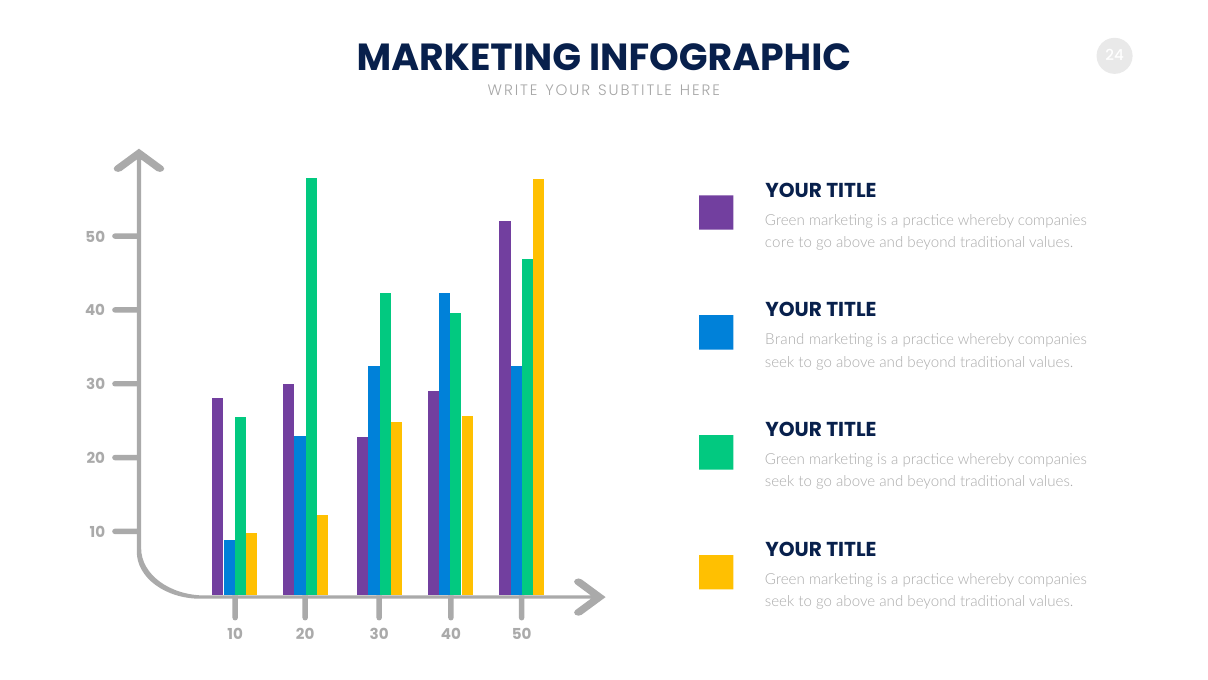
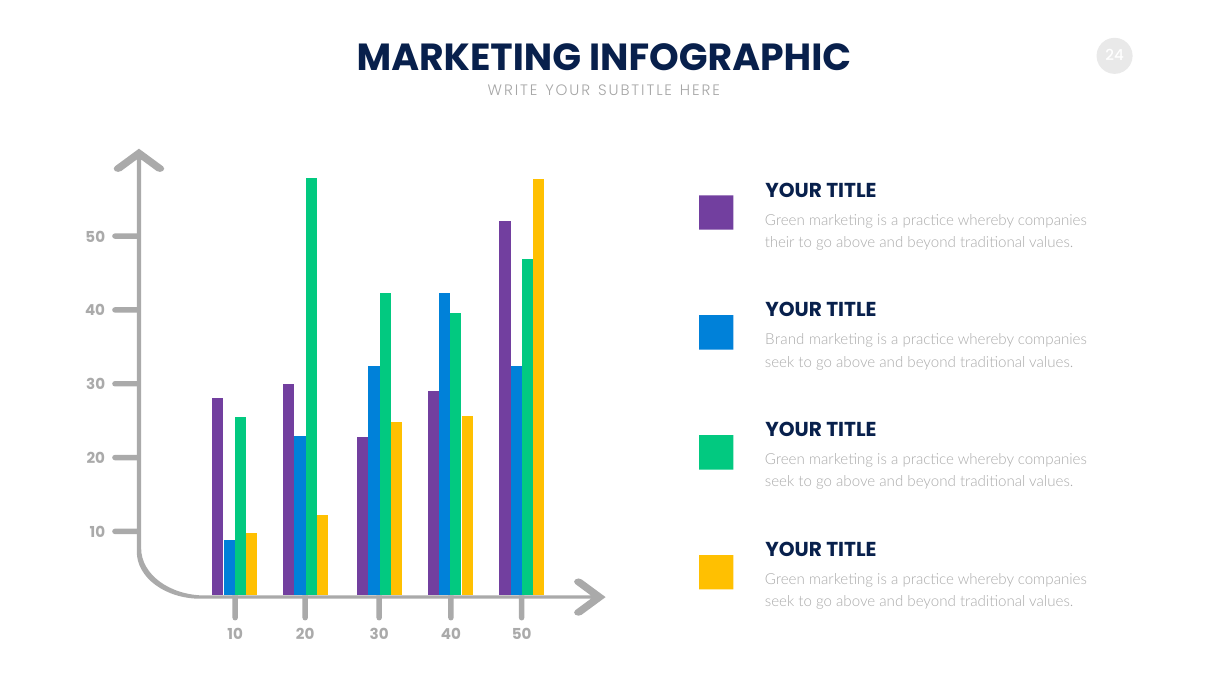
core: core -> their
